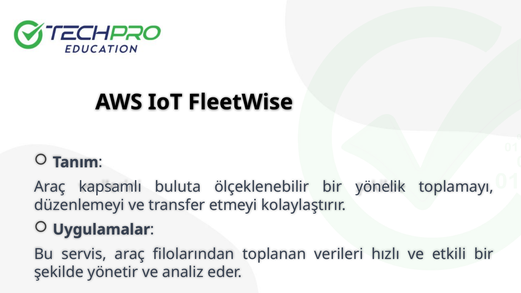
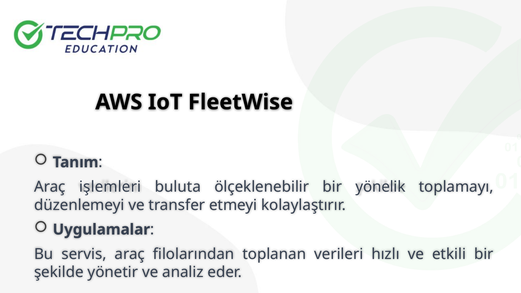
kapsamlı: kapsamlı -> işlemleri
